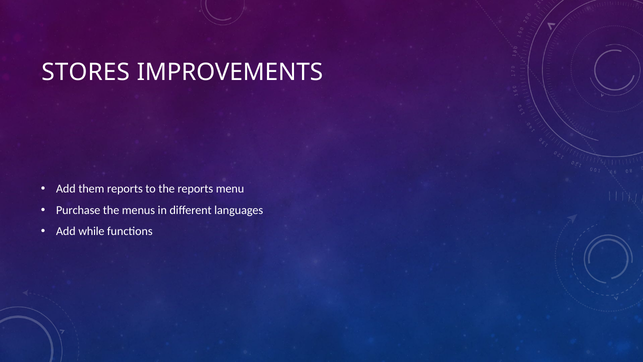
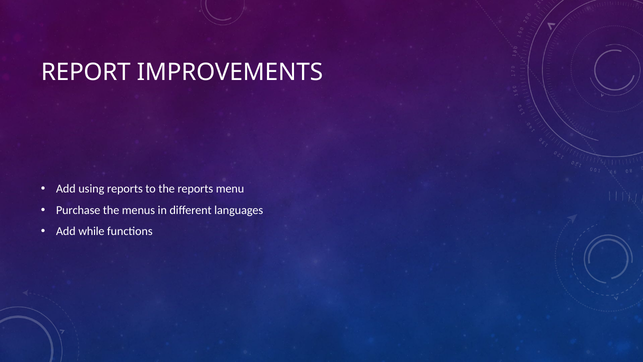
STORES: STORES -> REPORT
them: them -> using
